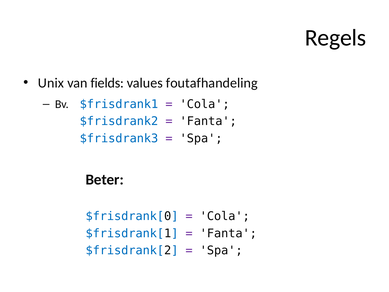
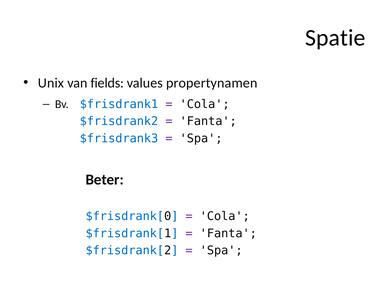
Regels: Regels -> Spatie
foutafhandeling: foutafhandeling -> propertynamen
